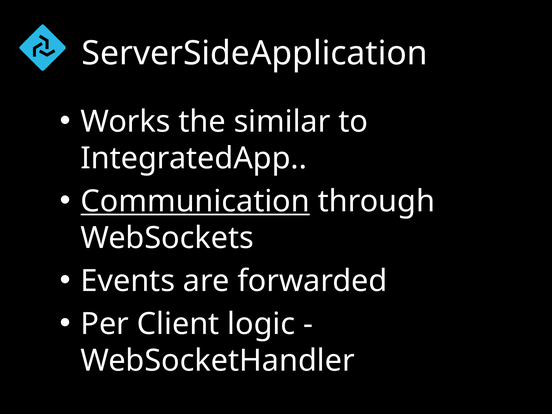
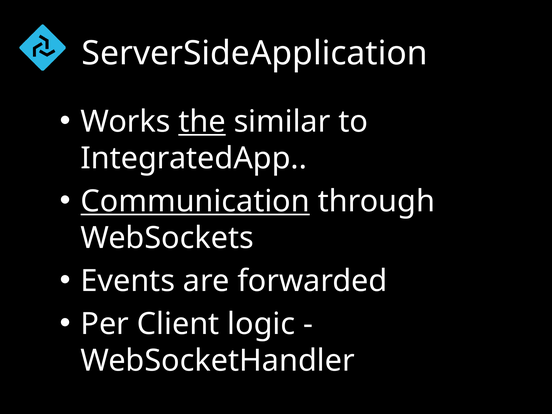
the underline: none -> present
